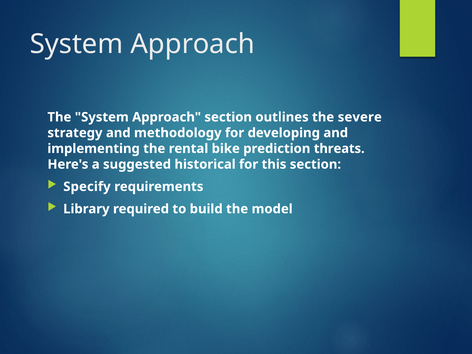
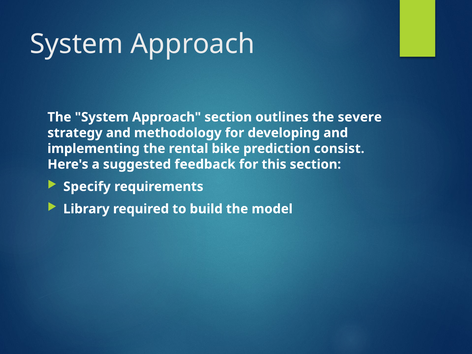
threats: threats -> consist
historical: historical -> feedback
